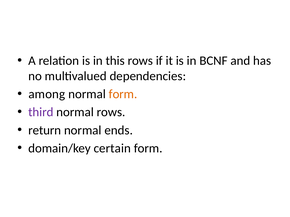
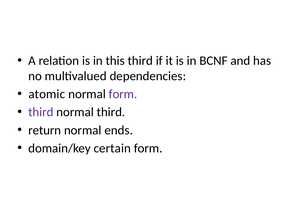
this rows: rows -> third
among: among -> atomic
form at (123, 94) colour: orange -> purple
normal rows: rows -> third
